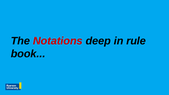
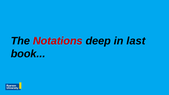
rule: rule -> last
